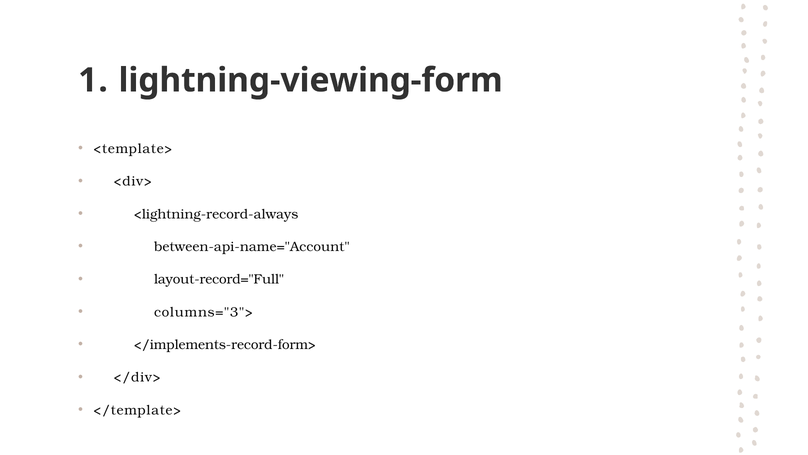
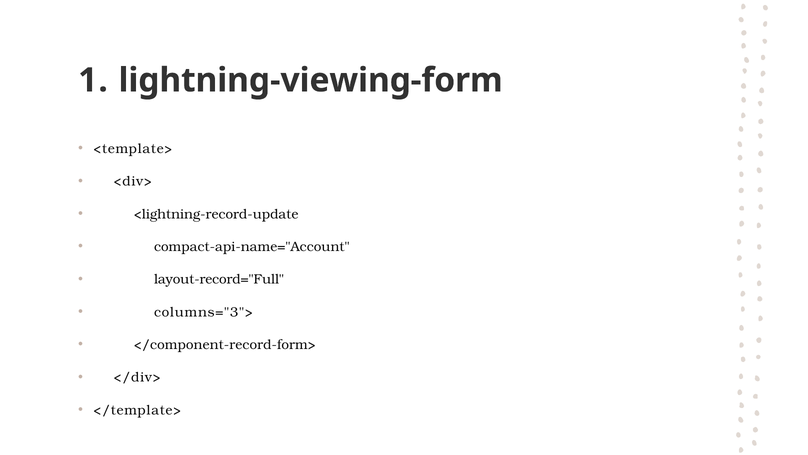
<lightning-record-always: <lightning-record-always -> <lightning-record-update
between-api-name="Account: between-api-name="Account -> compact-api-name="Account
</implements-record-form>: </implements-record-form> -> </component-record-form>
